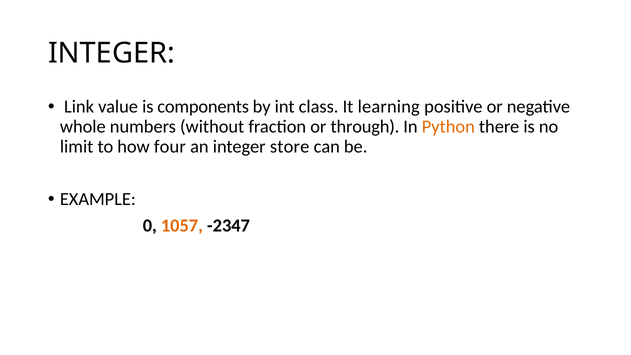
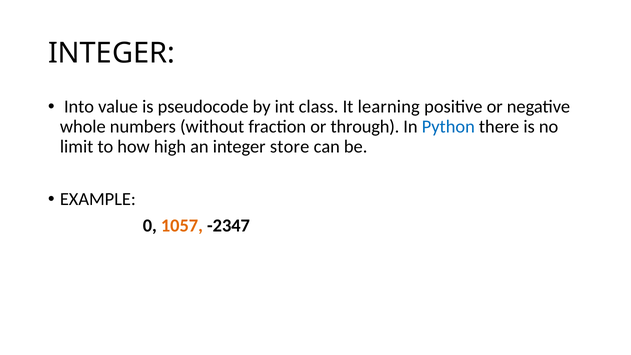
Link: Link -> Into
components: components -> pseudocode
Python colour: orange -> blue
four: four -> high
